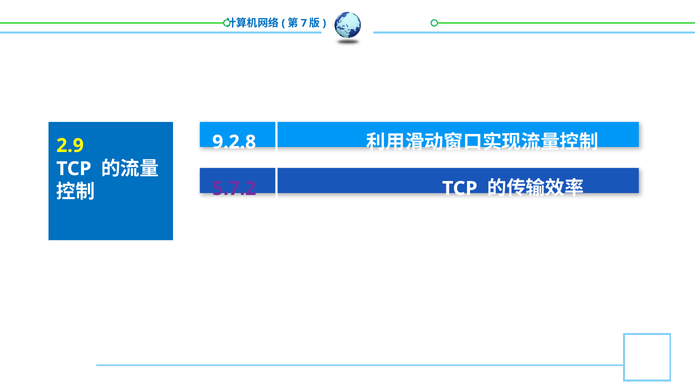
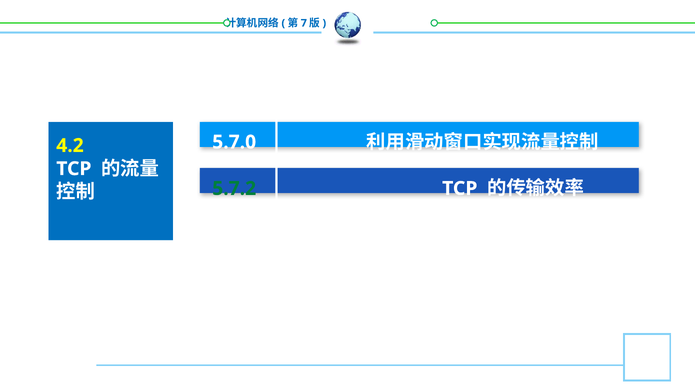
9.2.8: 9.2.8 -> 5.7.0
2.9: 2.9 -> 4.2
5.7.2 colour: purple -> green
